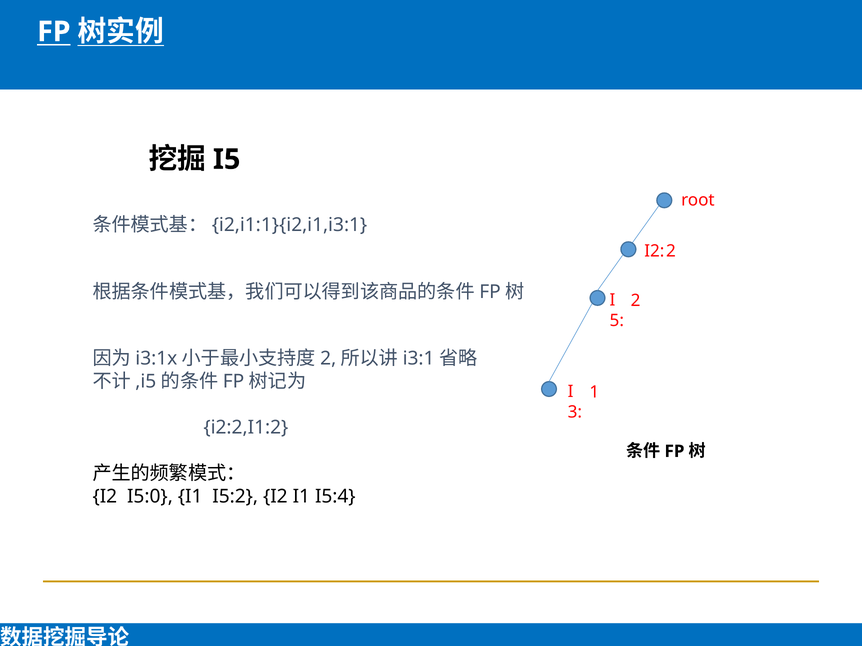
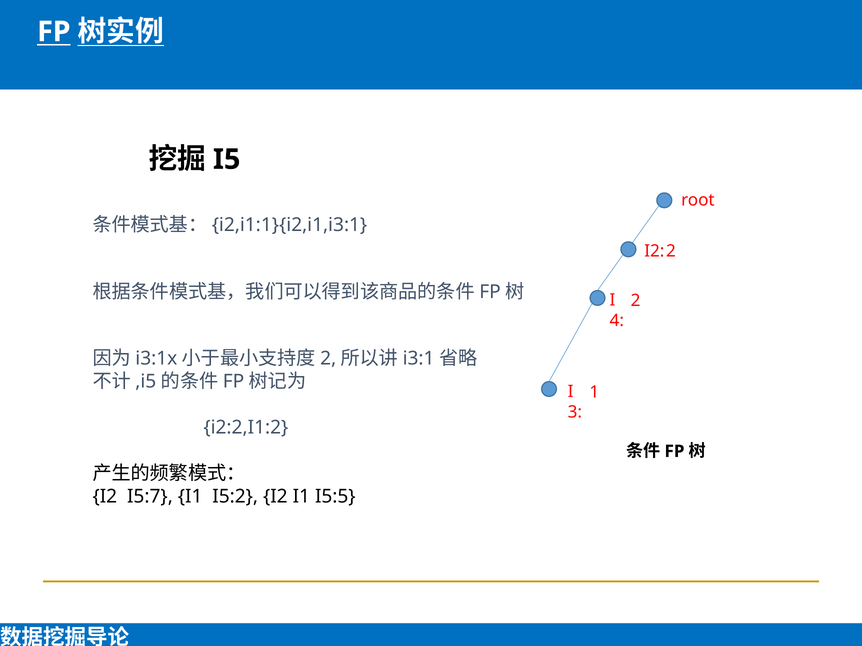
5: 5 -> 4
I5:0: I5:0 -> I5:7
I5:4: I5:4 -> I5:5
